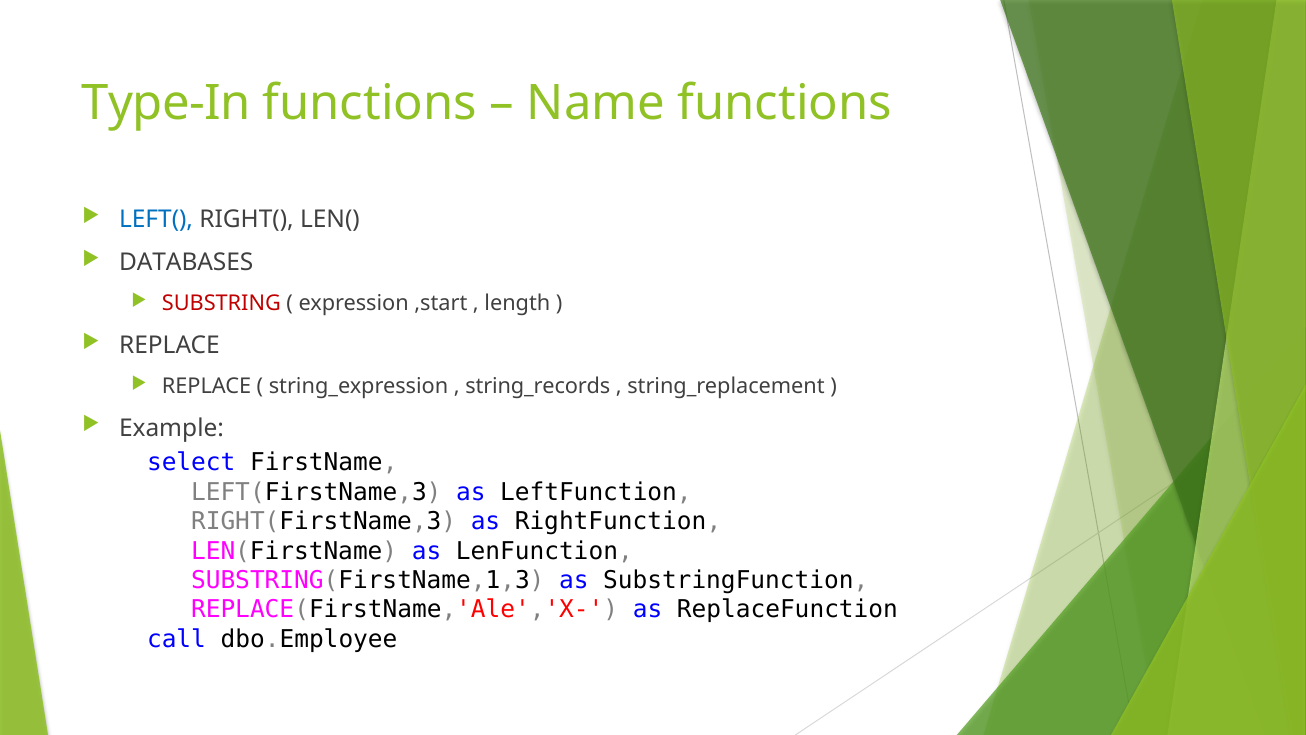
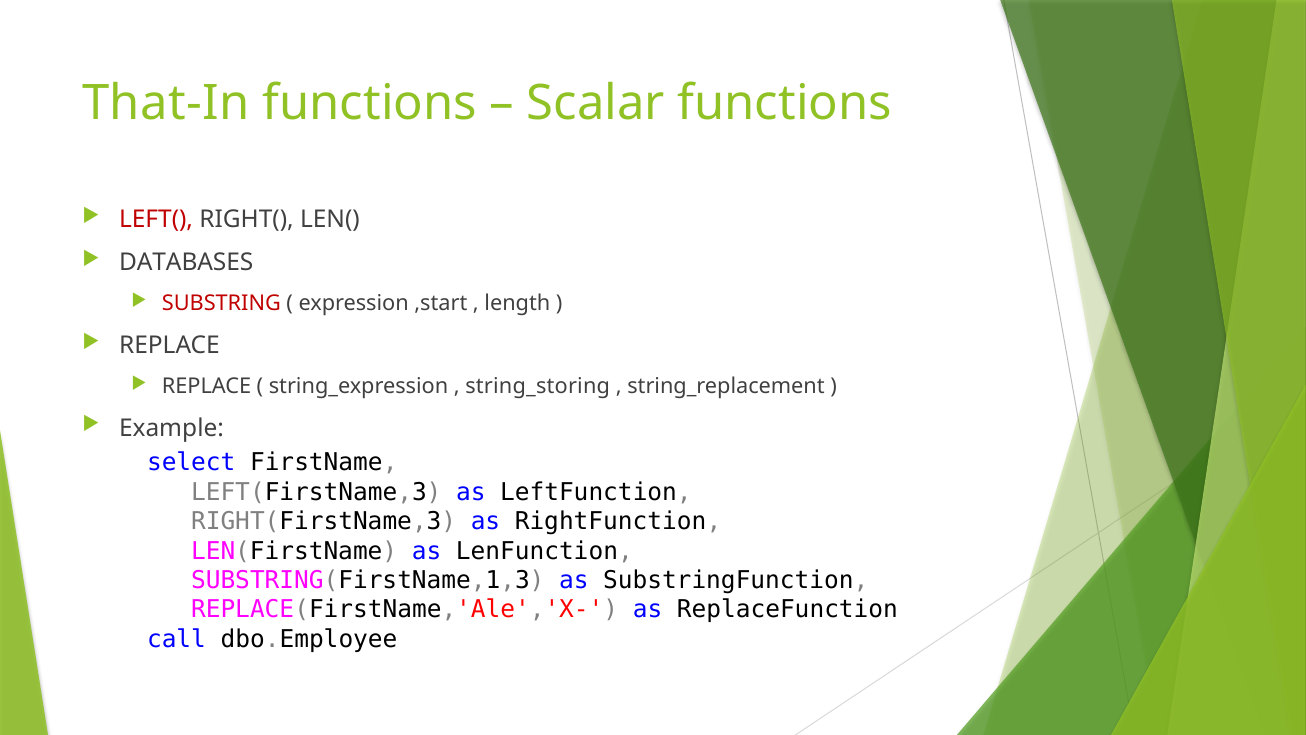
Type-In: Type-In -> That-In
Name: Name -> Scalar
LEFT( colour: blue -> red
string_records: string_records -> string_storing
